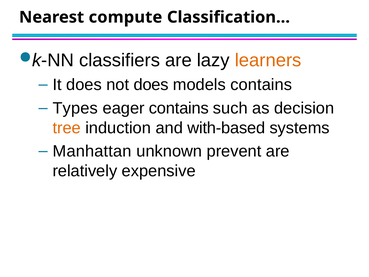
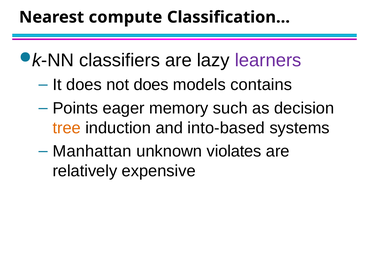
learners colour: orange -> purple
Types: Types -> Points
eager contains: contains -> memory
with-based: with-based -> into-based
prevent: prevent -> violates
